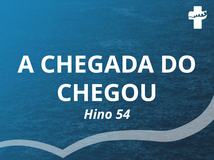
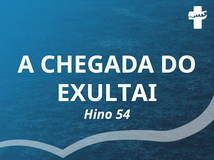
CHEGOU: CHEGOU -> EXULTAI
